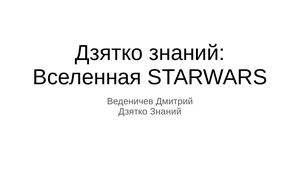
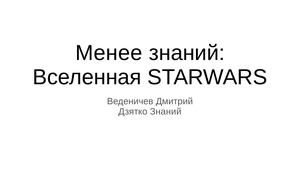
Дзятко at (109, 53): Дзятко -> Менее
